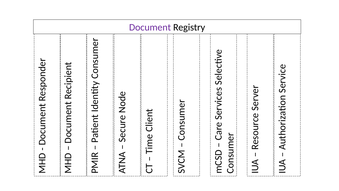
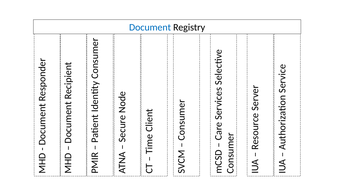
Document colour: purple -> blue
